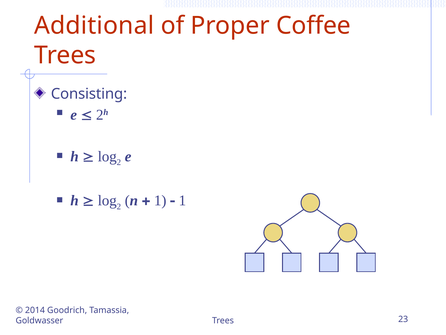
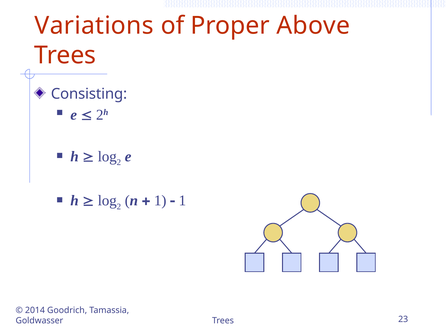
Additional: Additional -> Variations
Coffee: Coffee -> Above
